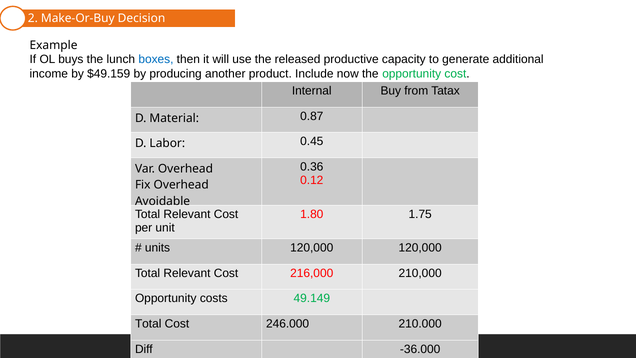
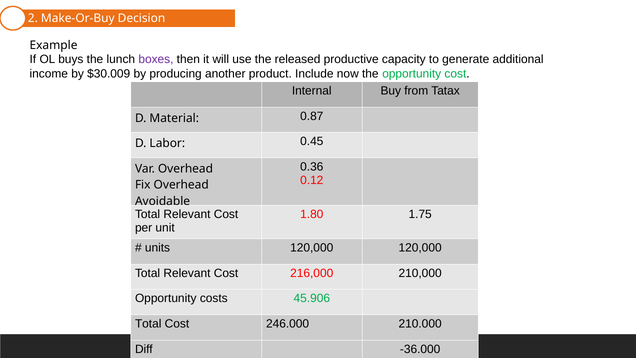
boxes colour: blue -> purple
$49.159: $49.159 -> $30.009
49.149: 49.149 -> 45.906
